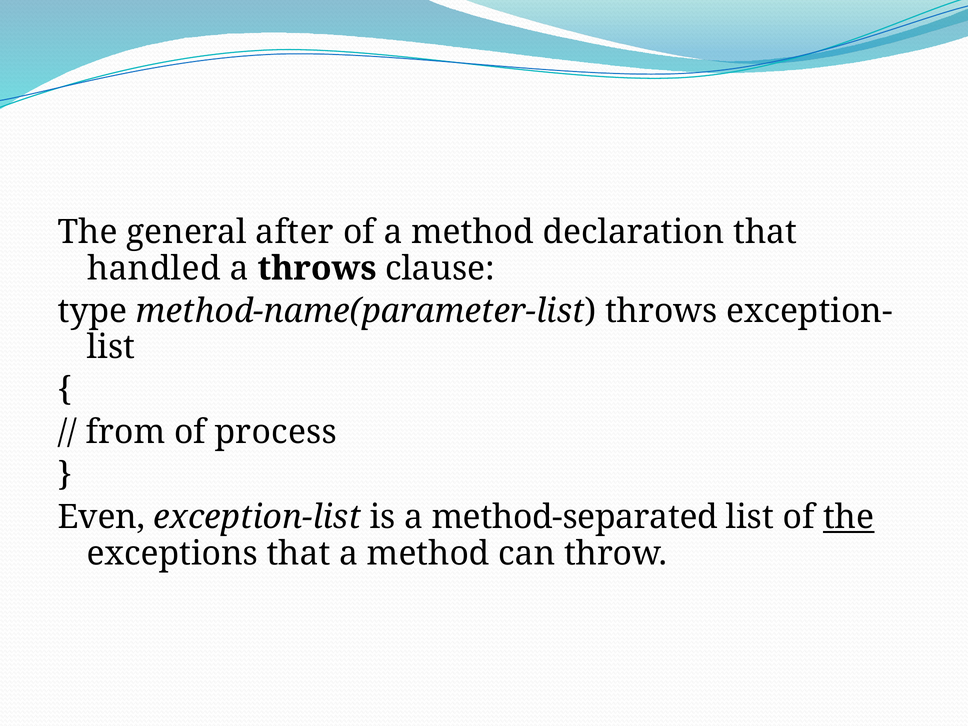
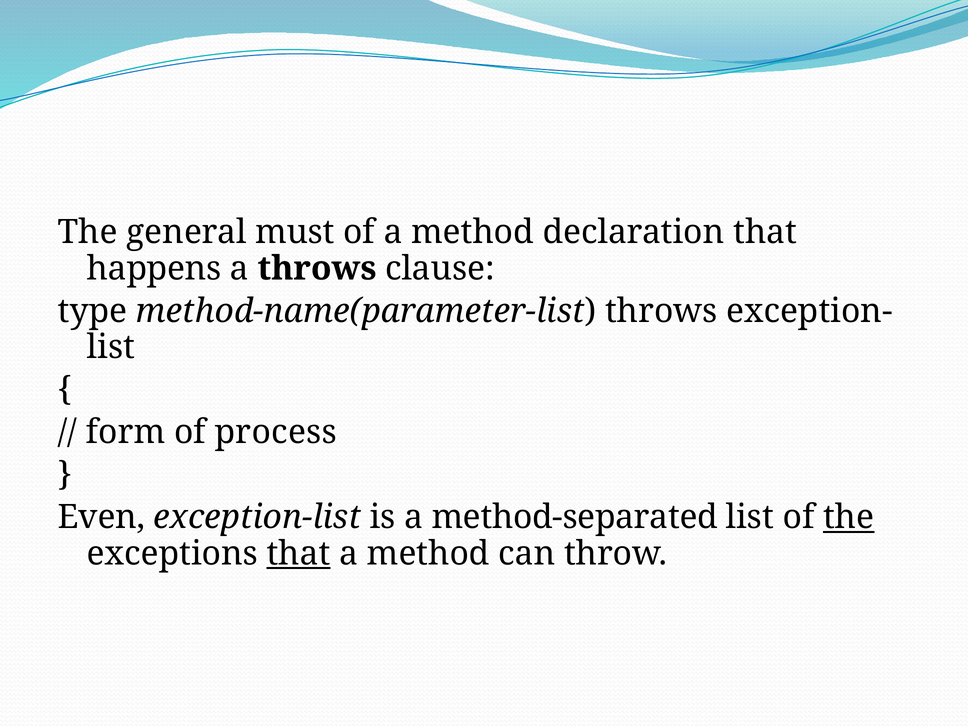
after: after -> must
handled: handled -> happens
from: from -> form
that at (299, 554) underline: none -> present
